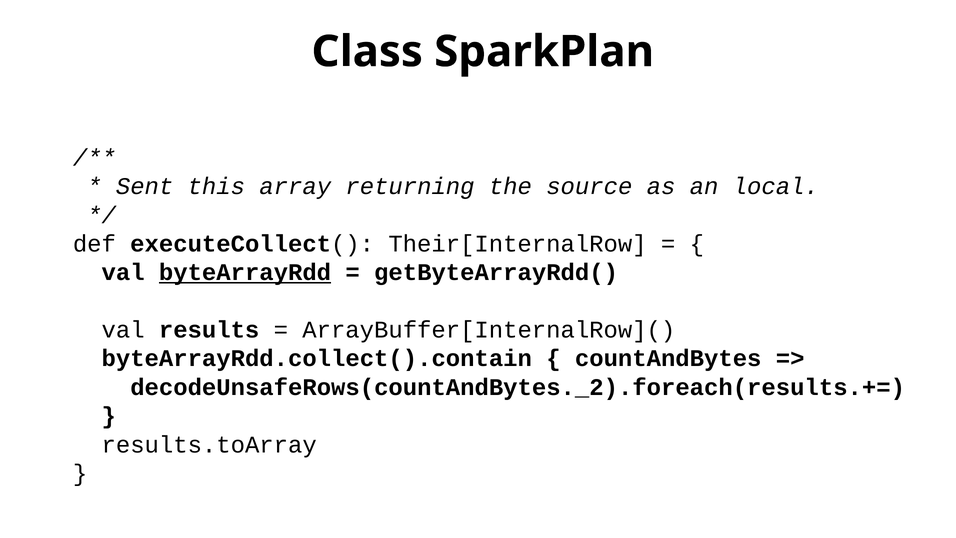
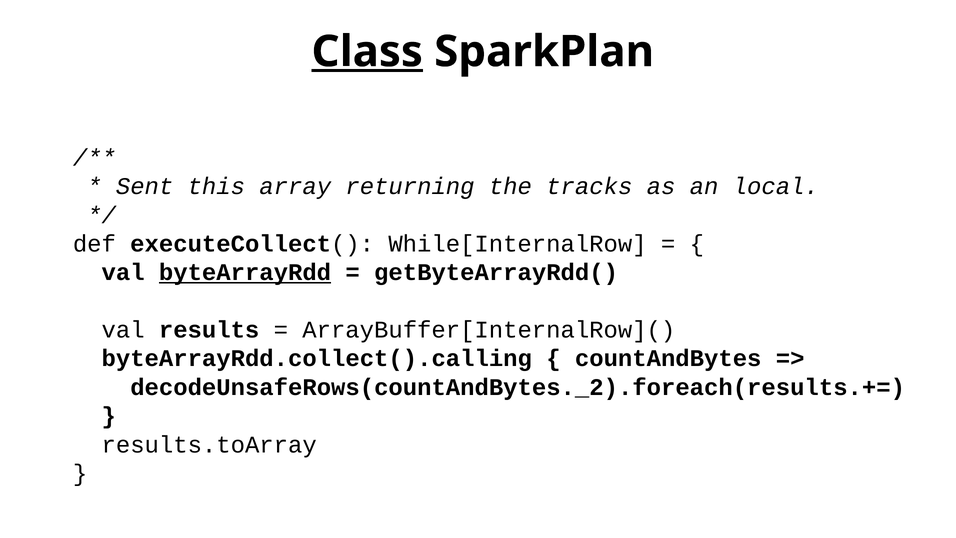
Class underline: none -> present
source: source -> tracks
Their[InternalRow: Their[InternalRow -> While[InternalRow
byteArrayRdd.collect().contain: byteArrayRdd.collect().contain -> byteArrayRdd.collect().calling
